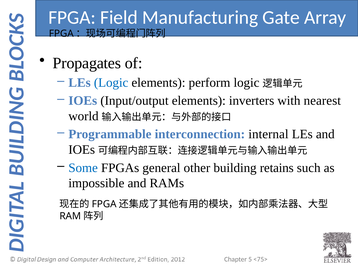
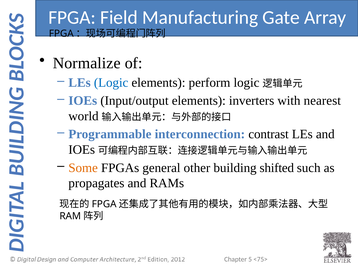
Propagates: Propagates -> Normalize
internal: internal -> contrast
Some colour: blue -> orange
retains: retains -> shifted
impossible: impossible -> propagates
